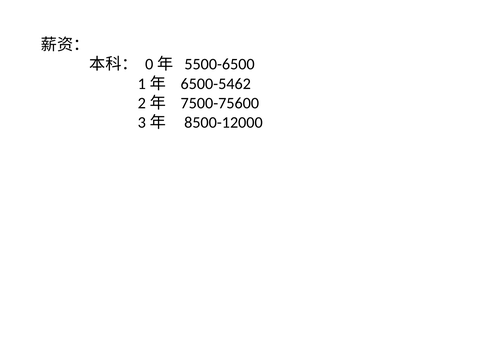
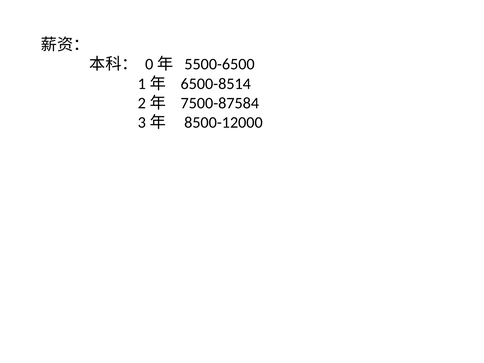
6500-5462: 6500-5462 -> 6500-8514
7500-75600: 7500-75600 -> 7500-87584
